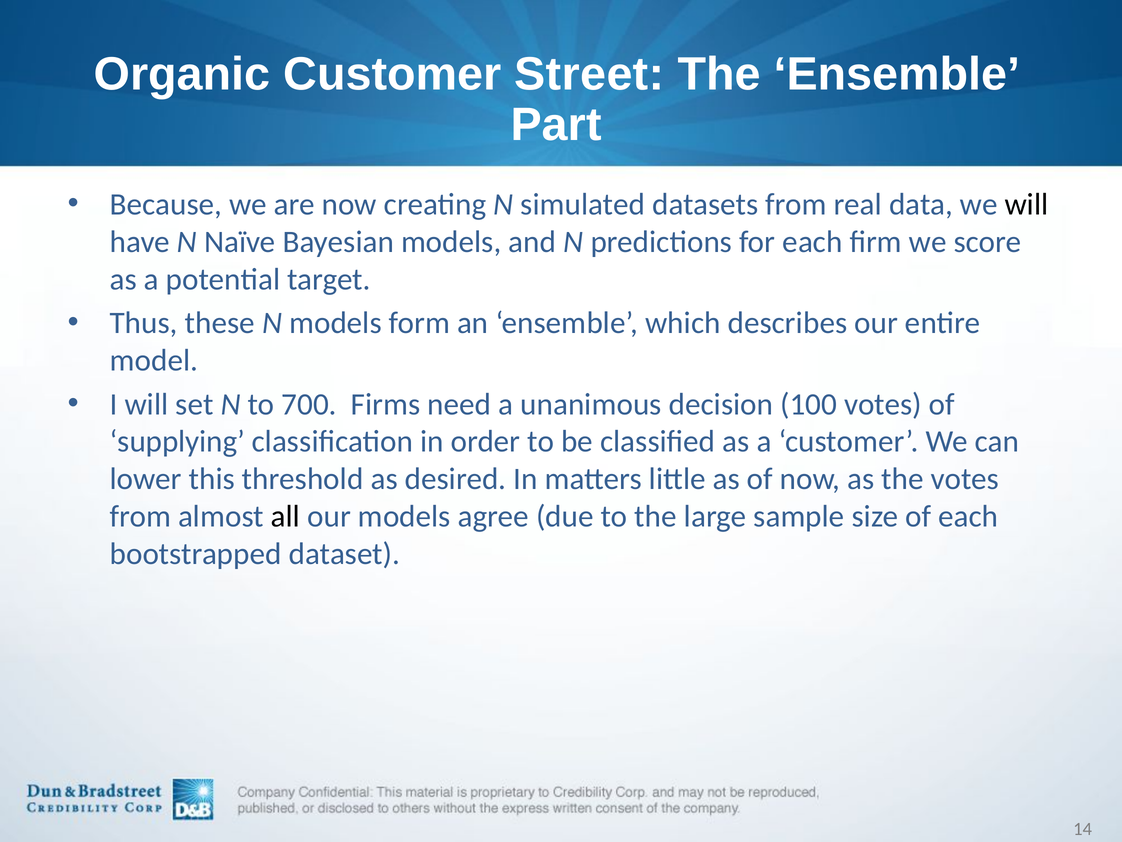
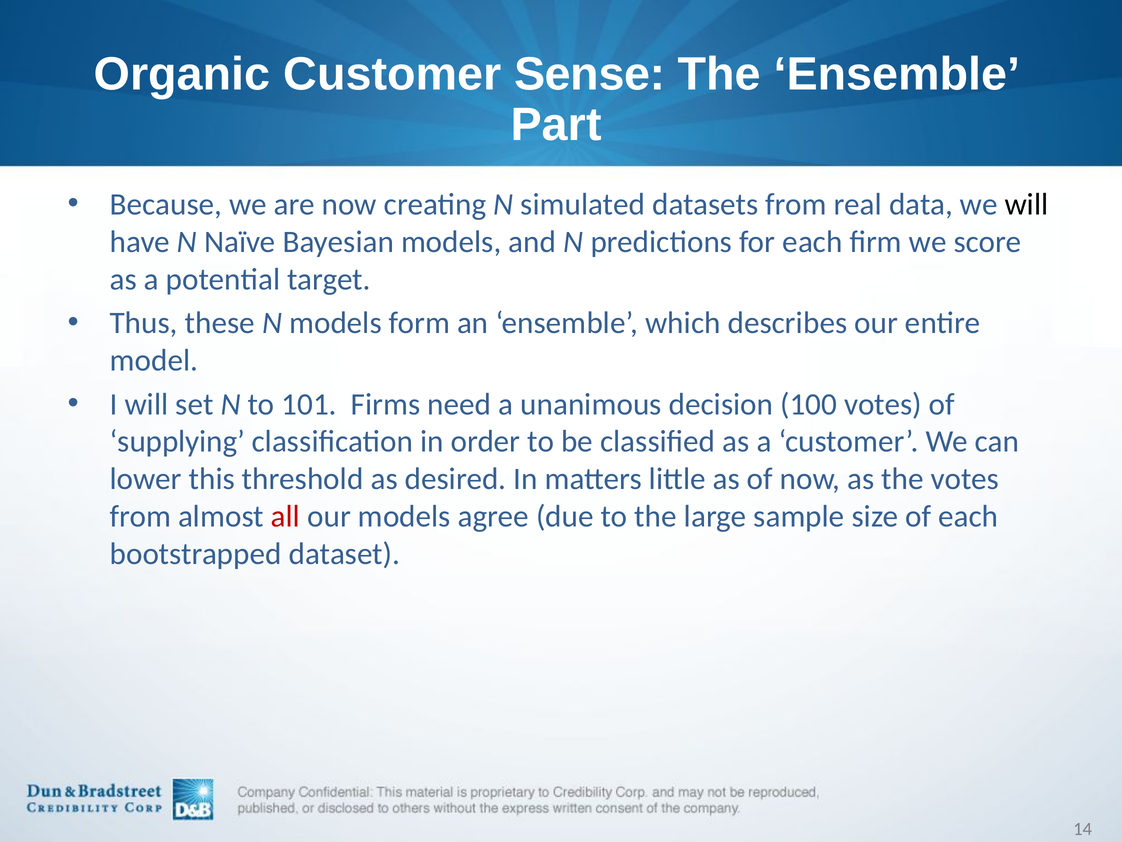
Street: Street -> Sense
700: 700 -> 101
all colour: black -> red
